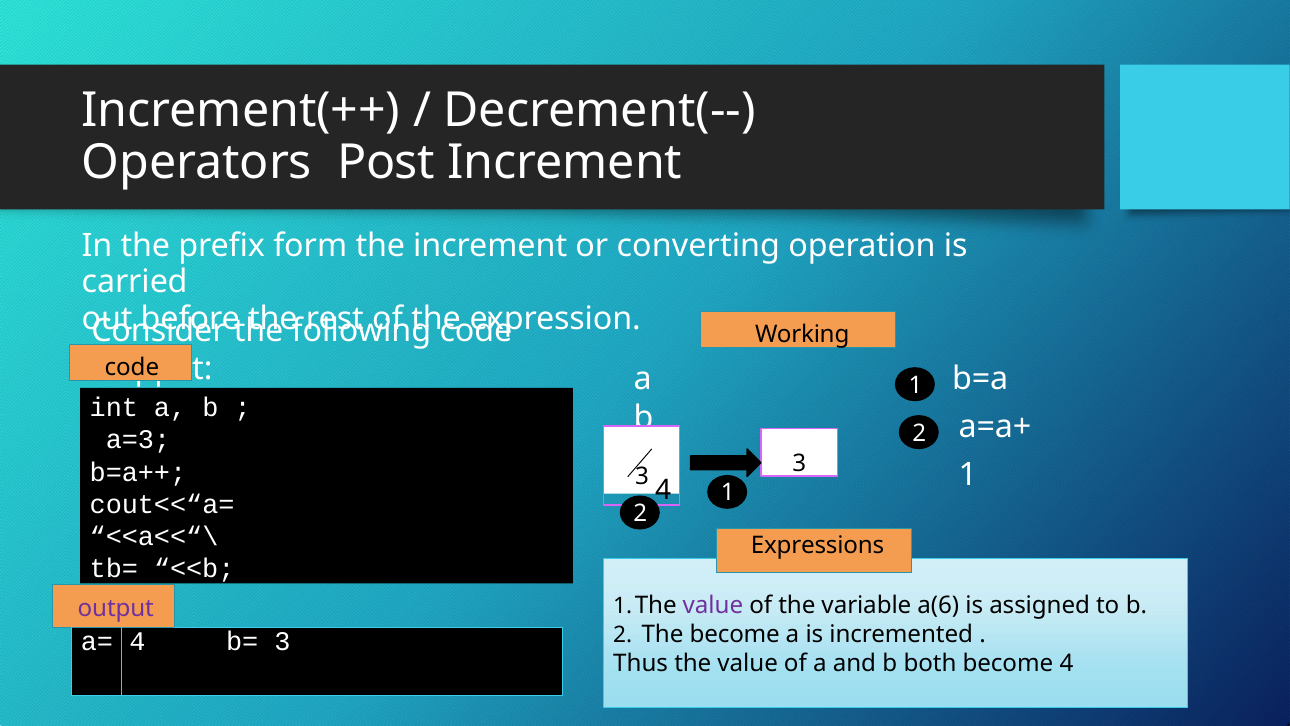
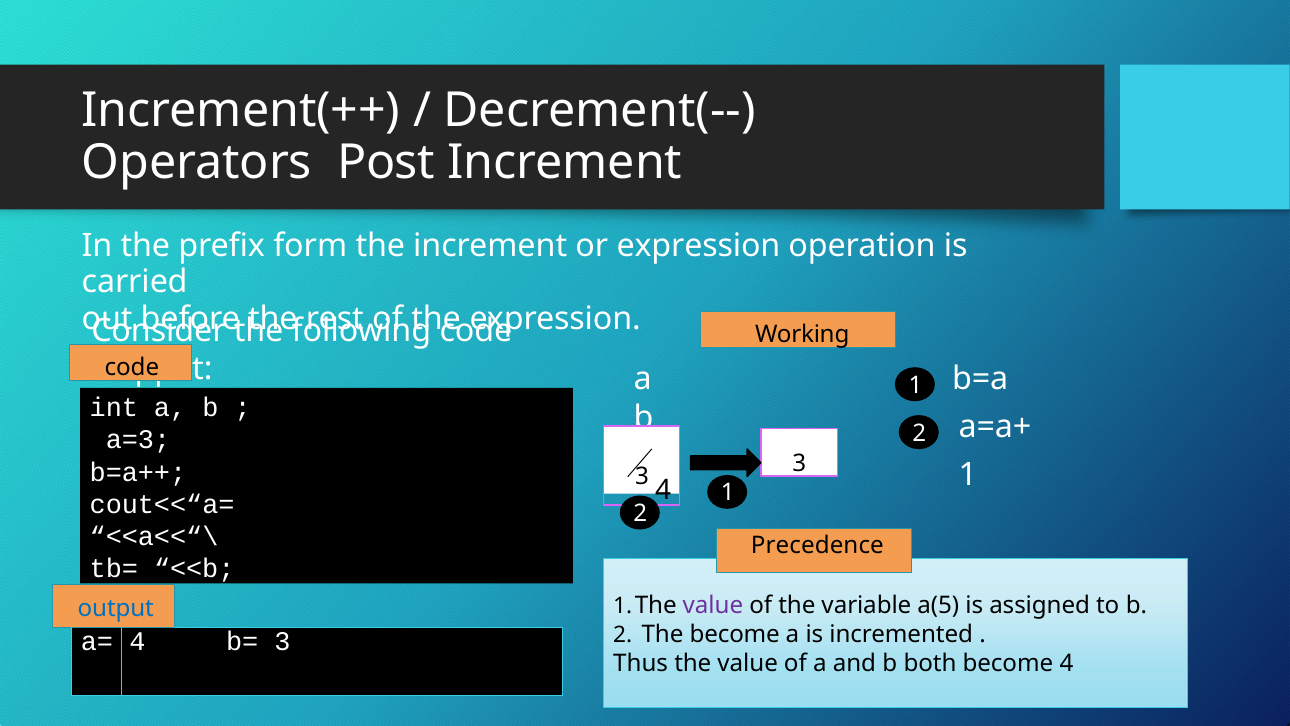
or converting: converting -> expression
Expressions: Expressions -> Precedence
a(6: a(6 -> a(5
output colour: purple -> blue
